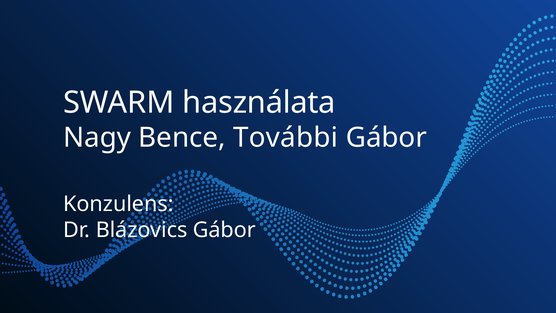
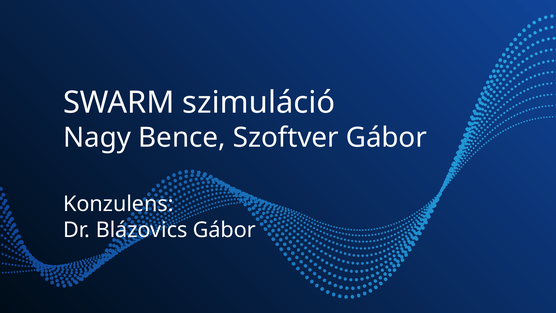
használata: használata -> szimuláció
További: További -> Szoftver
